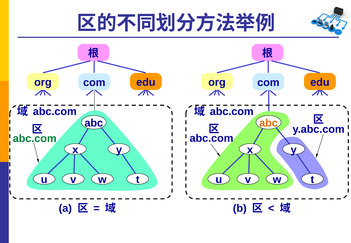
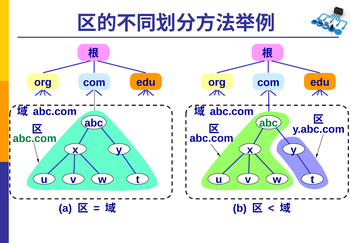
abc at (268, 123) colour: orange -> green
